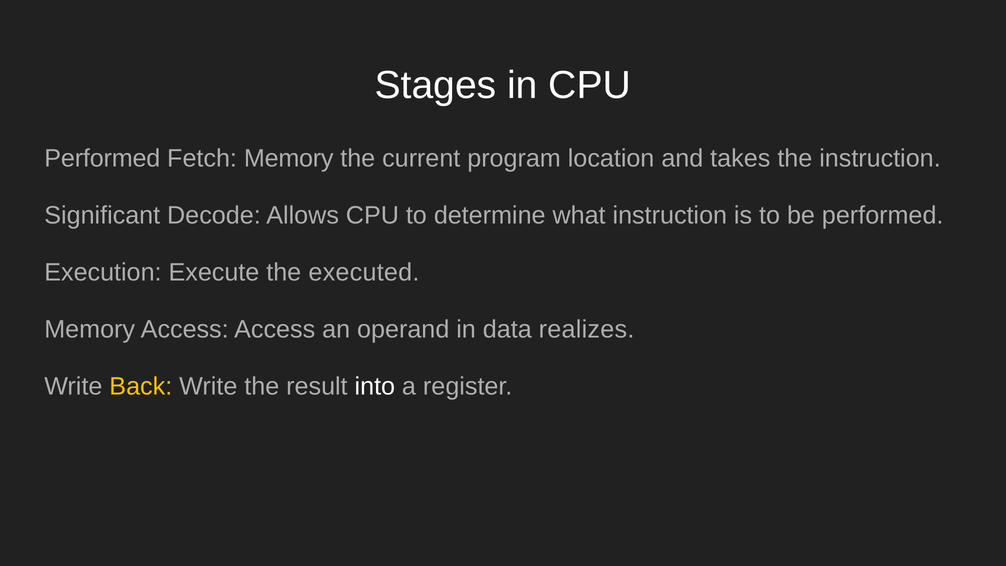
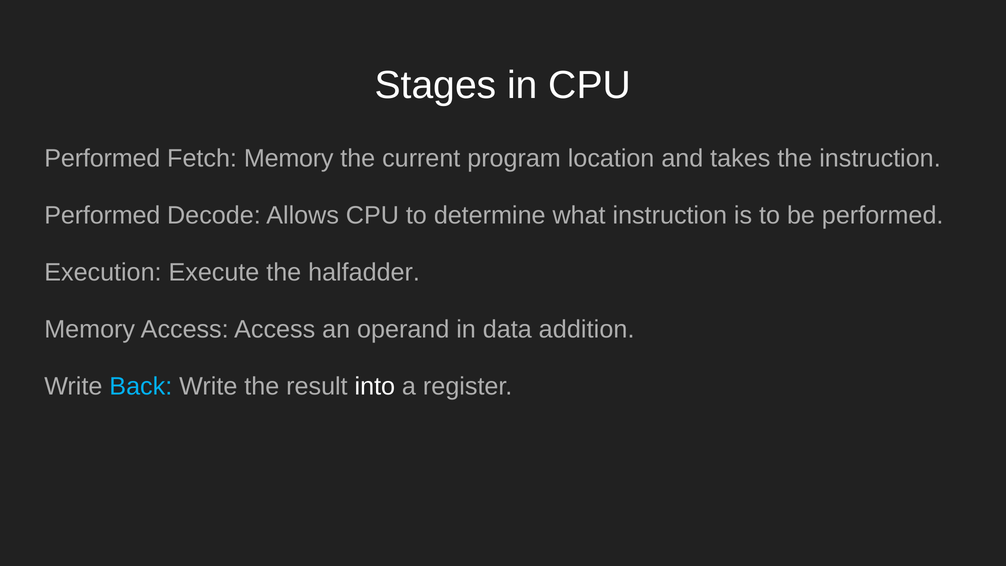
Significant at (102, 215): Significant -> Performed
executed: executed -> halfadder
realizes: realizes -> addition
Back colour: yellow -> light blue
